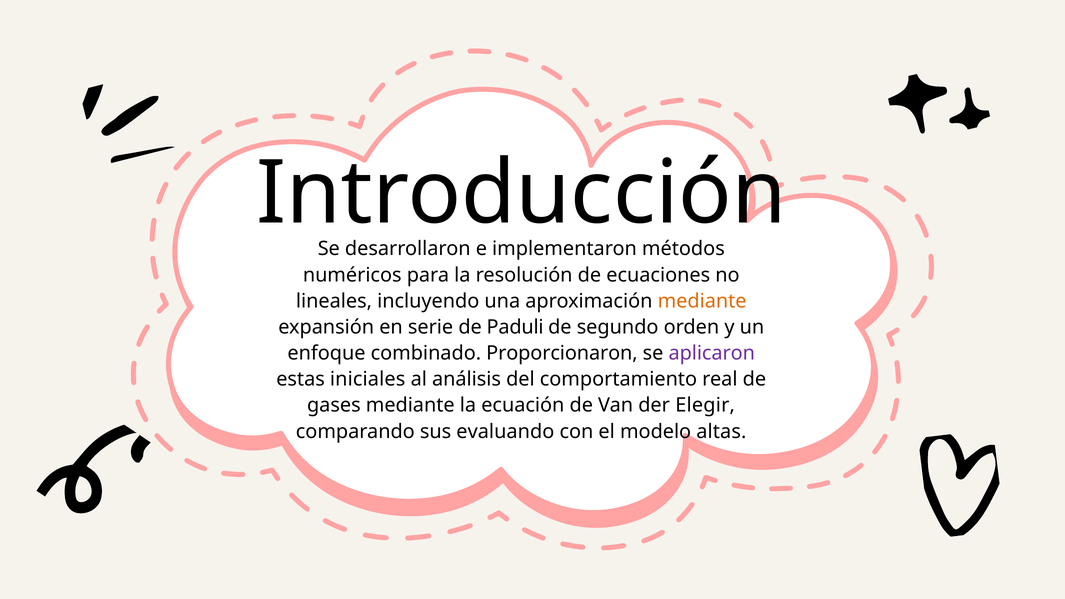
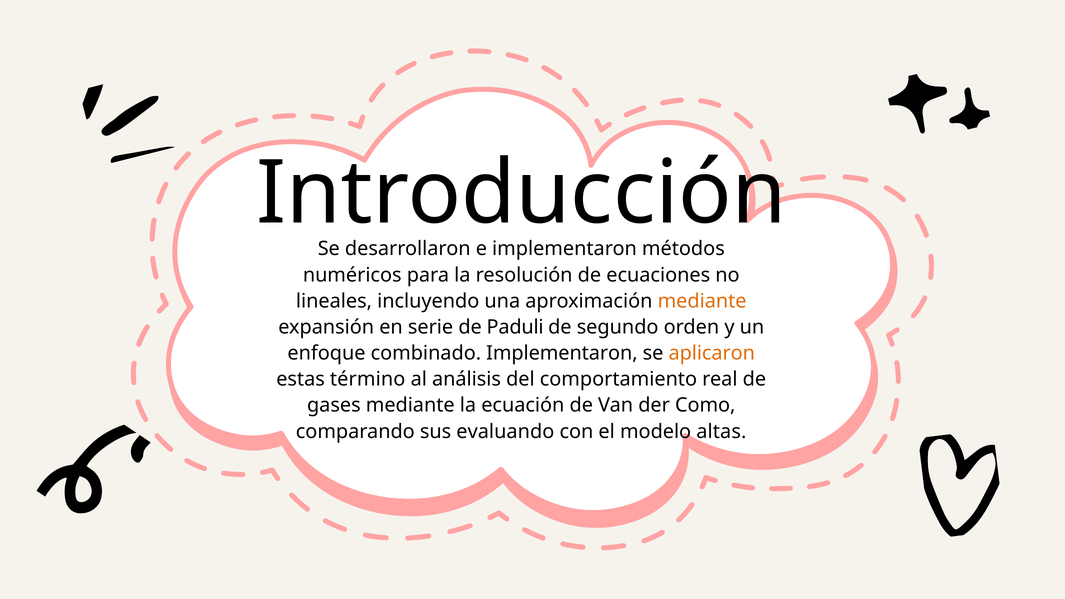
combinado Proporcionaron: Proporcionaron -> Implementaron
aplicaron colour: purple -> orange
iniciales: iniciales -> término
Elegir: Elegir -> Como
